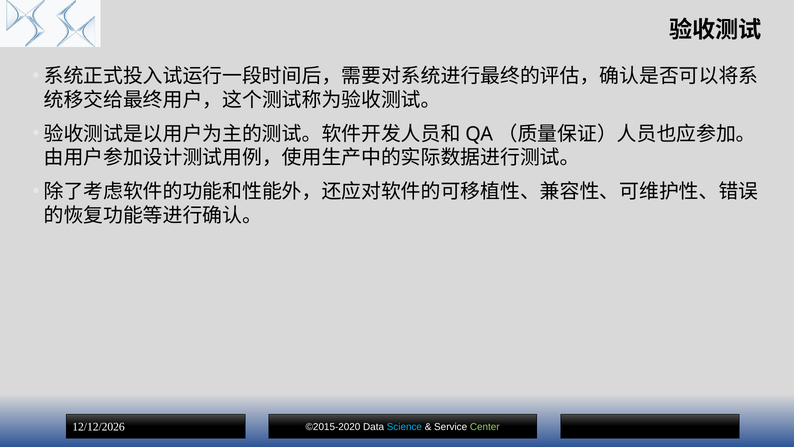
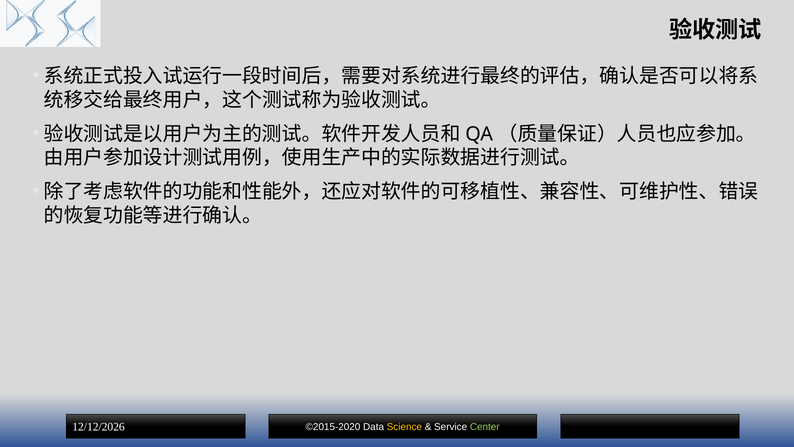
Science colour: light blue -> yellow
